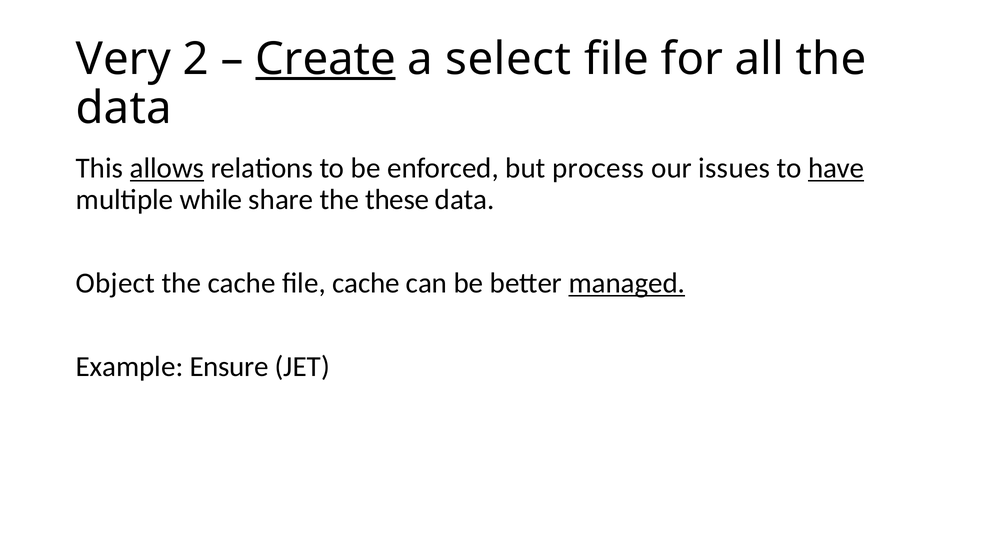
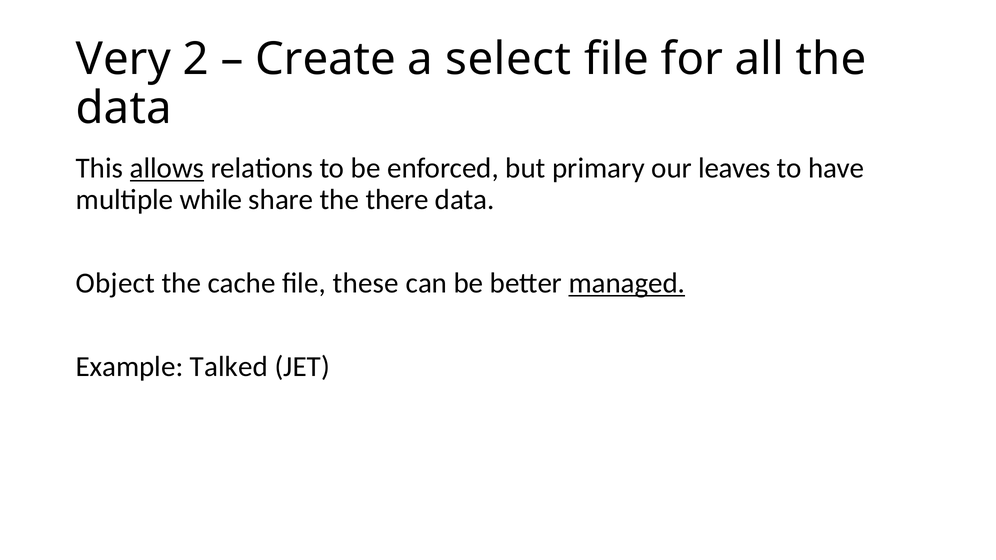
Create underline: present -> none
process: process -> primary
issues: issues -> leaves
have underline: present -> none
these: these -> there
file cache: cache -> these
Ensure: Ensure -> Talked
